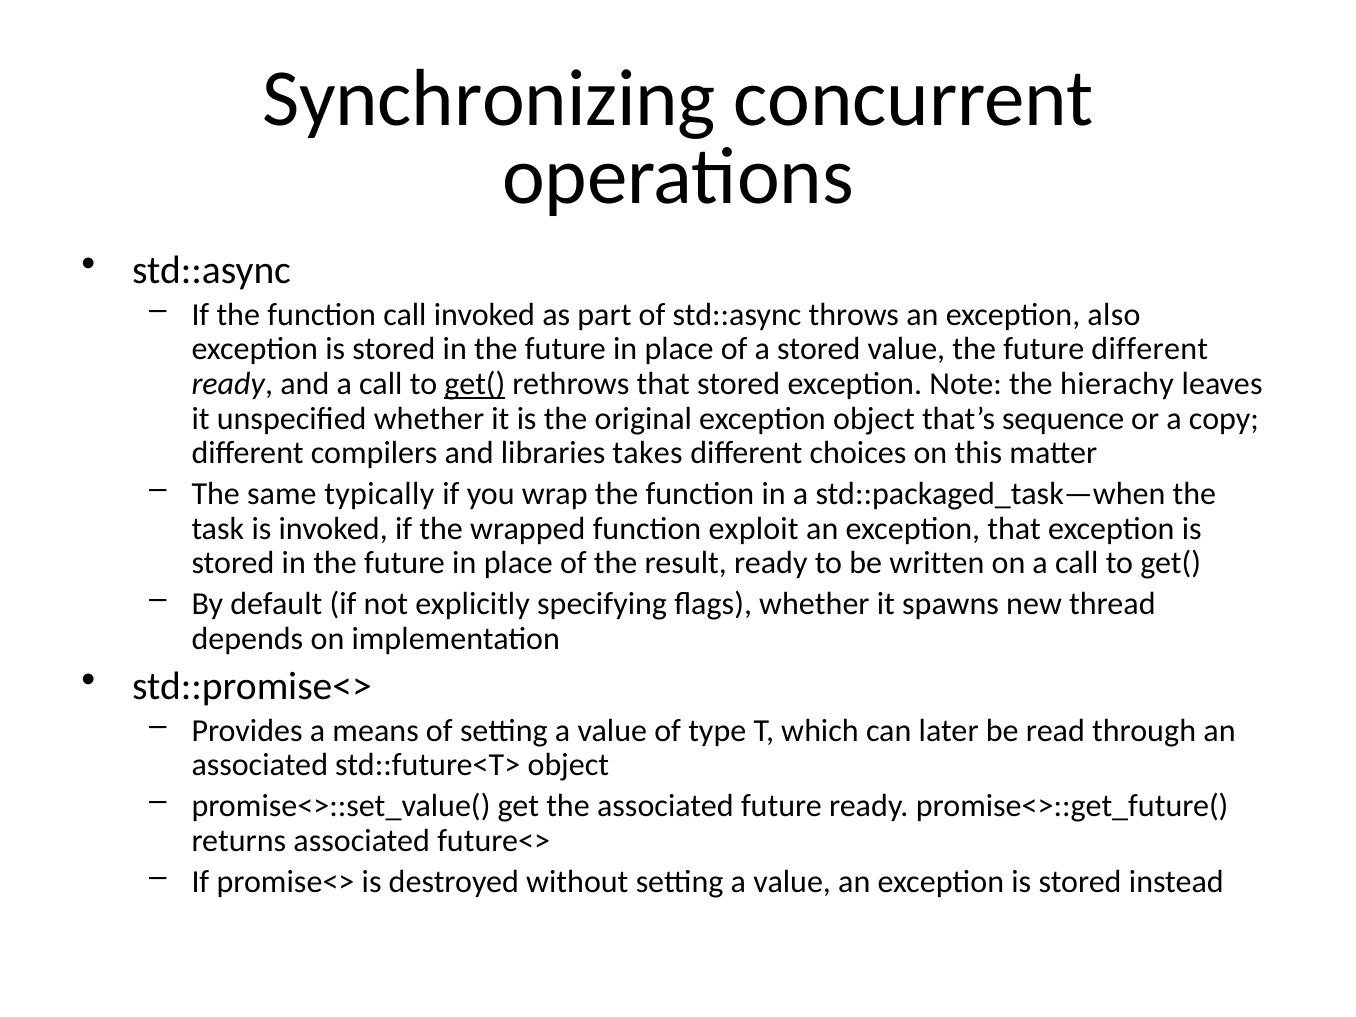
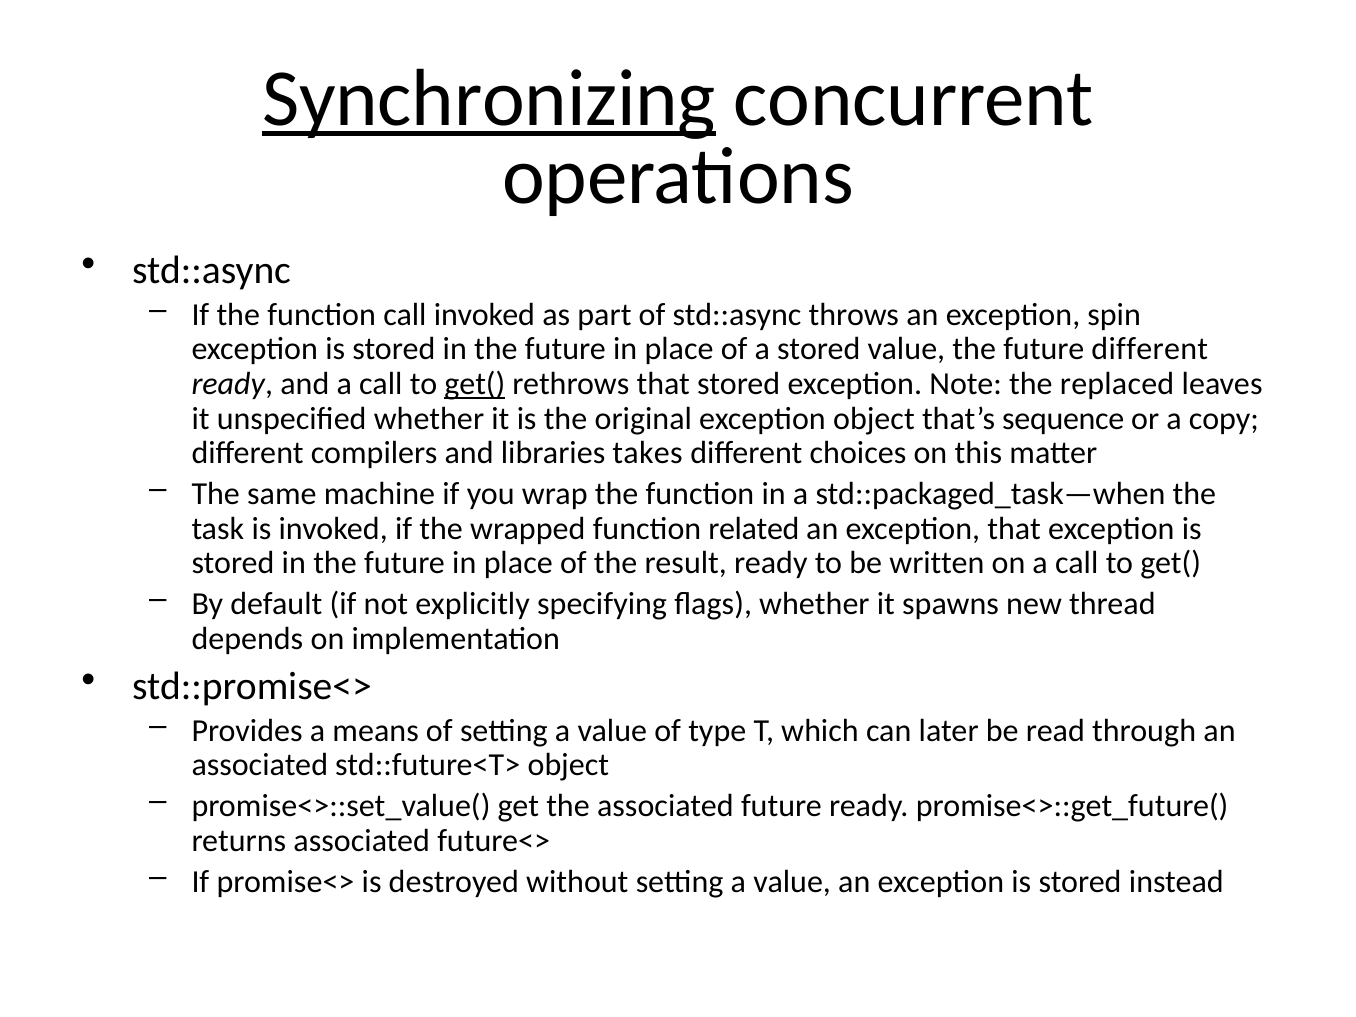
Synchronizing underline: none -> present
also: also -> spin
hierachy: hierachy -> replaced
typically: typically -> machine
exploit: exploit -> related
